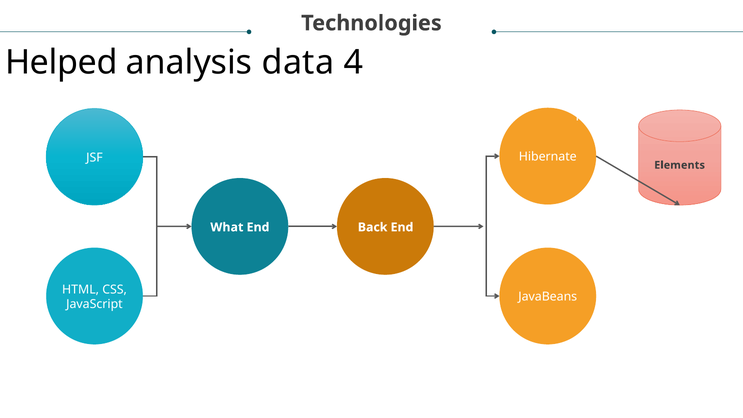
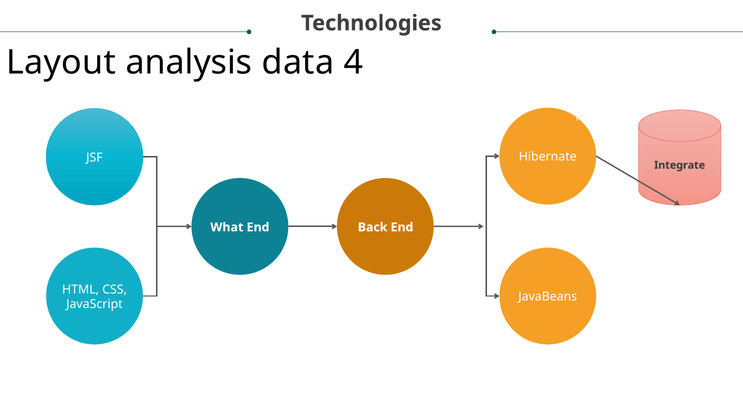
Helped: Helped -> Layout
Elements: Elements -> Integrate
